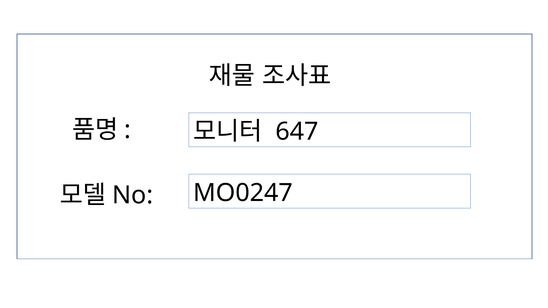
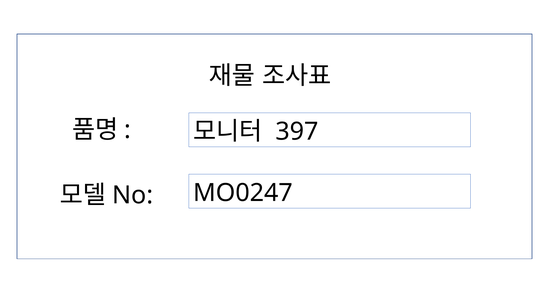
647: 647 -> 397
